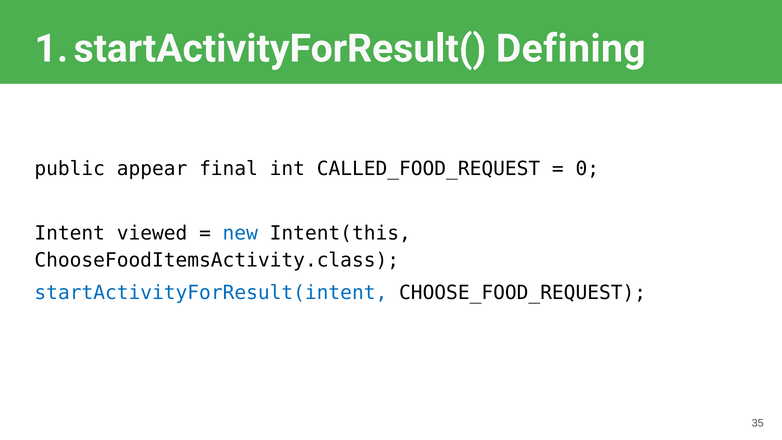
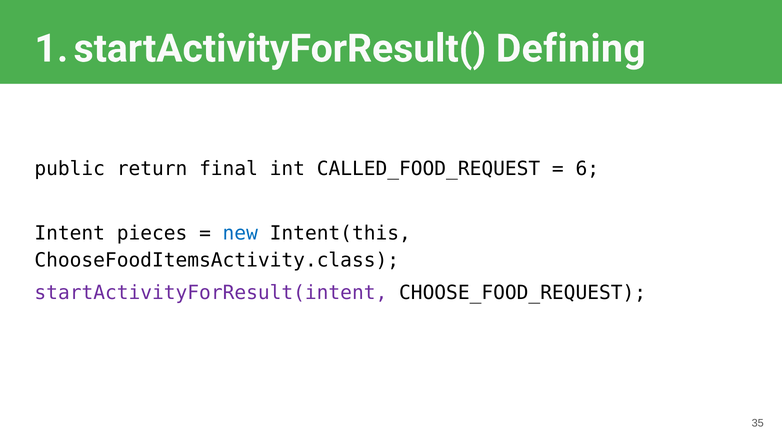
appear: appear -> return
0: 0 -> 6
viewed: viewed -> pieces
startActivityForResult(intent colour: blue -> purple
